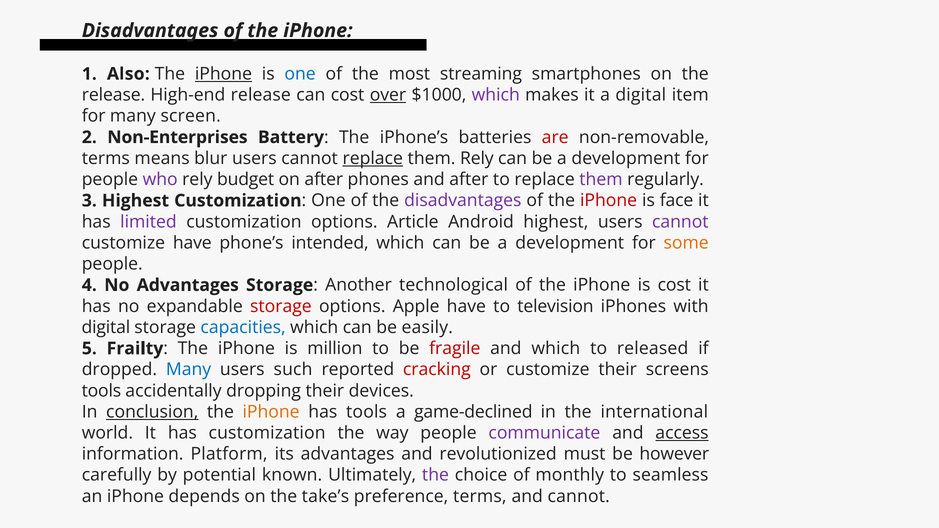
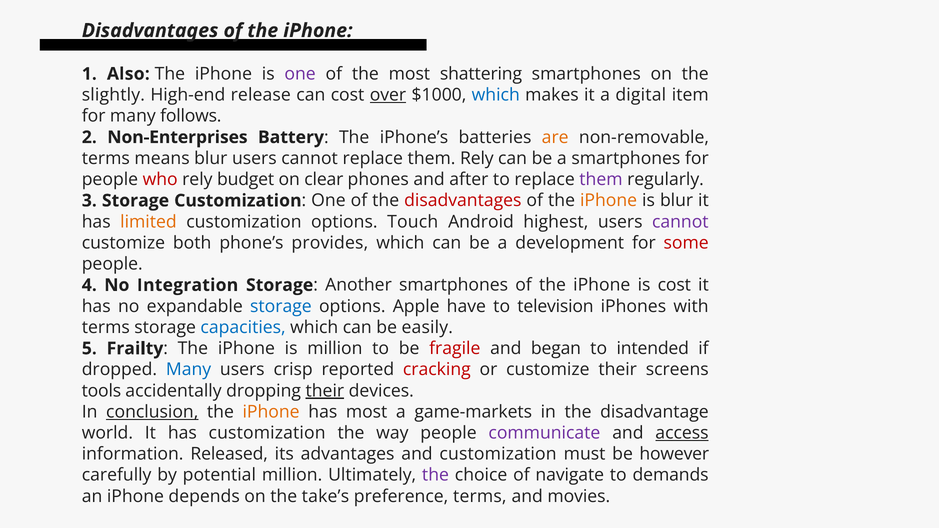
iPhone at (223, 74) underline: present -> none
one at (300, 74) colour: blue -> purple
streaming: streaming -> shattering
release at (114, 95): release -> slightly
which at (496, 95) colour: purple -> blue
screen: screen -> follows
are colour: red -> orange
replace at (373, 158) underline: present -> none
development at (626, 158): development -> smartphones
who colour: purple -> red
on after: after -> clear
3 Highest: Highest -> Storage
disadvantages at (463, 201) colour: purple -> red
iPhone at (609, 201) colour: red -> orange
is face: face -> blur
limited colour: purple -> orange
Article: Article -> Touch
customize have: have -> both
intended: intended -> provides
some colour: orange -> red
No Advantages: Advantages -> Integration
Another technological: technological -> smartphones
storage at (281, 306) colour: red -> blue
digital at (106, 327): digital -> terms
and which: which -> began
released: released -> intended
such: such -> crisp
their at (325, 391) underline: none -> present
has tools: tools -> most
game-declined: game-declined -> game-markets
international: international -> disadvantage
Platform: Platform -> Released
and revolutionized: revolutionized -> customization
potential known: known -> million
monthly: monthly -> navigate
seamless: seamless -> demands
and cannot: cannot -> movies
